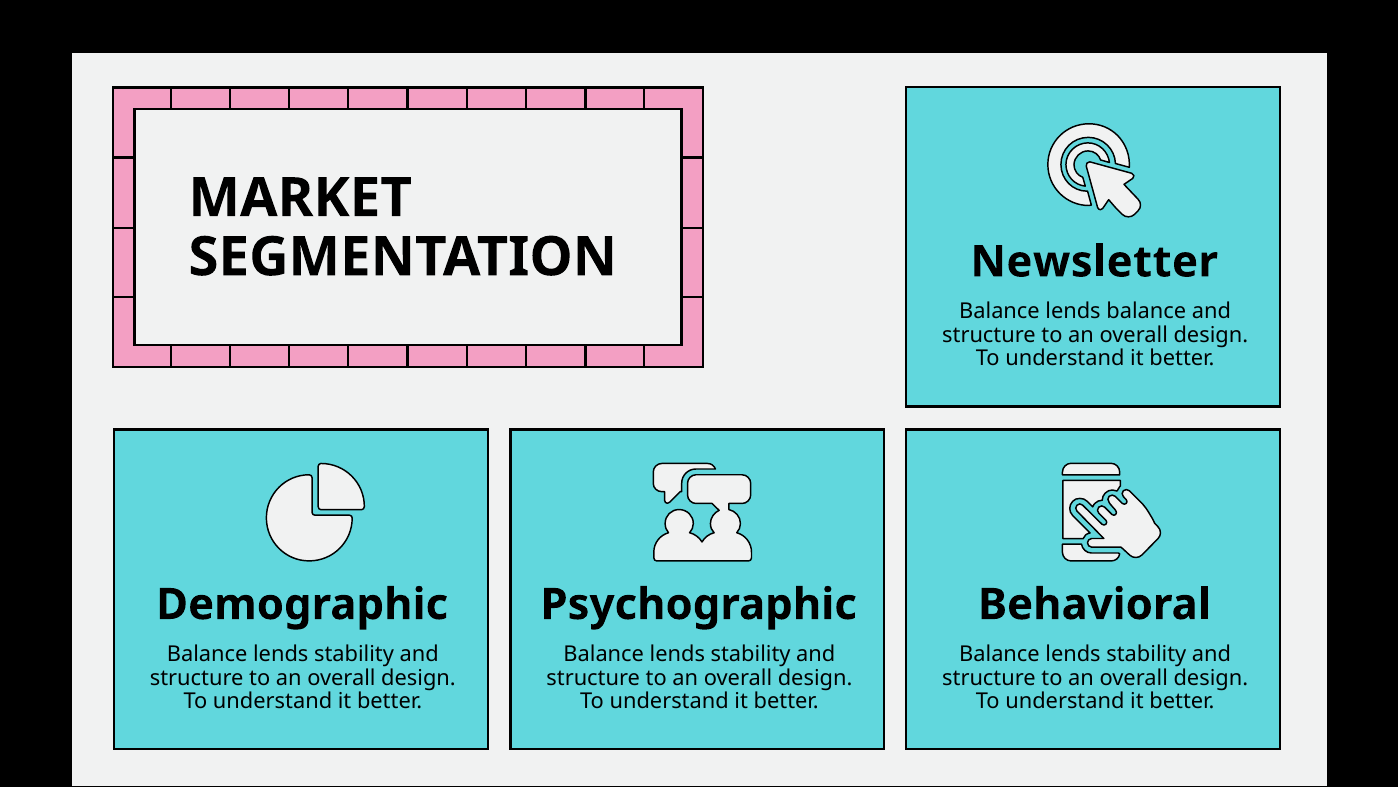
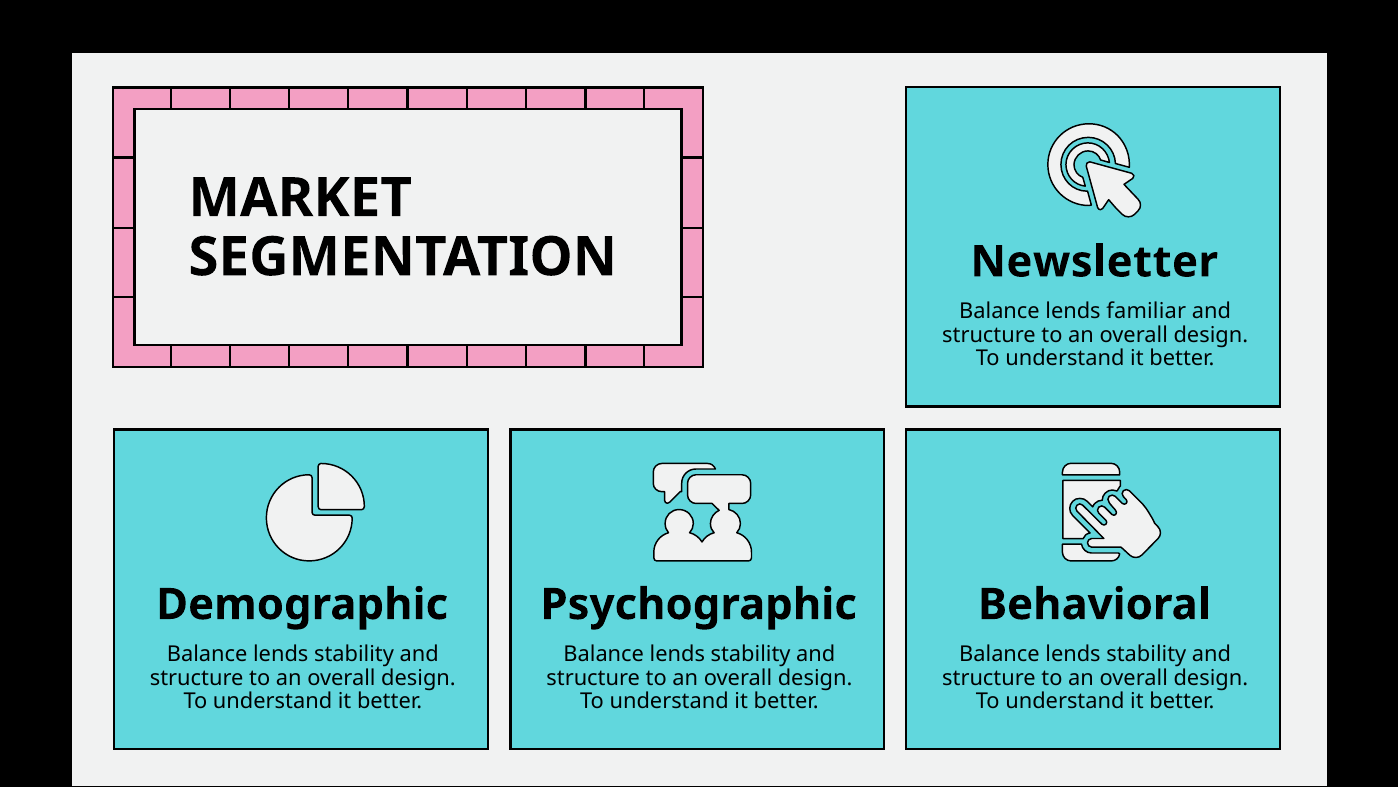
lends balance: balance -> familiar
